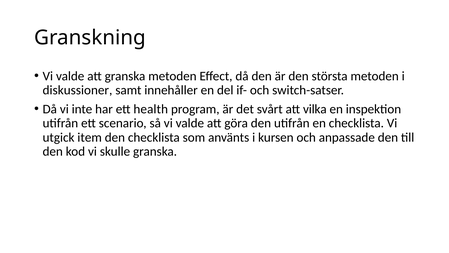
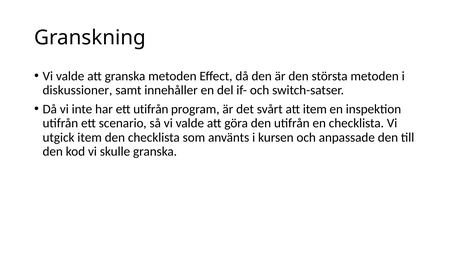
ett health: health -> utifrån
att vilka: vilka -> item
